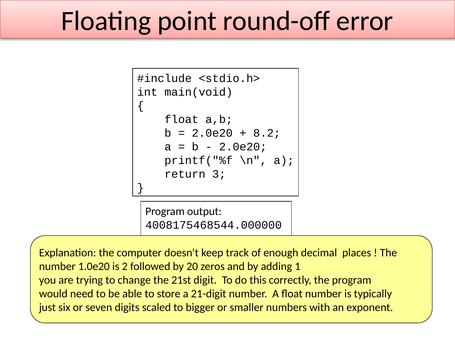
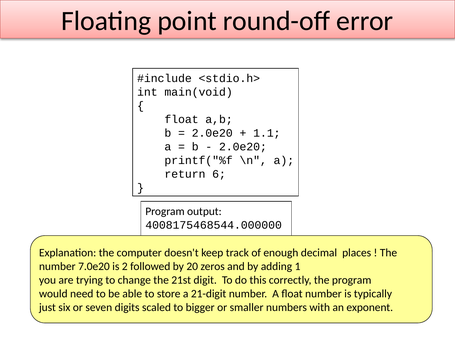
8.2: 8.2 -> 1.1
3: 3 -> 6
1.0e20: 1.0e20 -> 7.0e20
